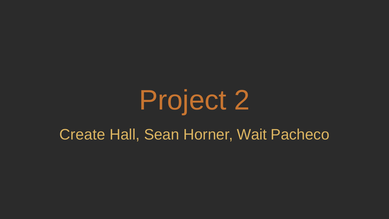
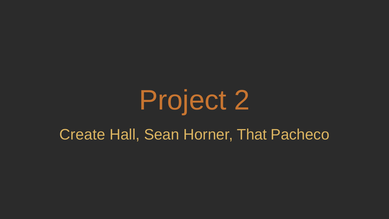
Wait: Wait -> That
